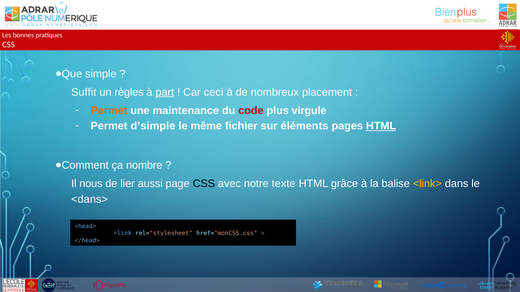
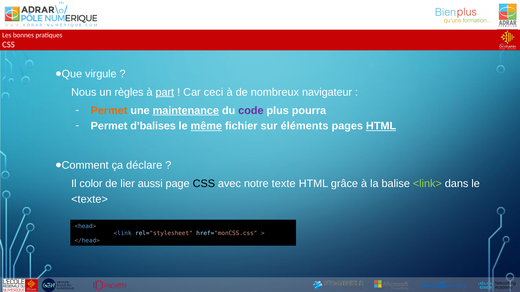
simple: simple -> virgule
Suffit: Suffit -> Nous
placement: placement -> navigateur
maintenance underline: none -> present
code colour: red -> purple
virgule: virgule -> pourra
d’simple: d’simple -> d’balises
même underline: none -> present
nombre: nombre -> déclare
nous: nous -> color
<link> colour: yellow -> light green
<dans>: <dans> -> <texte>
